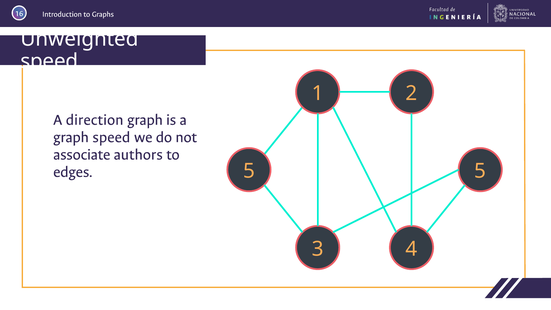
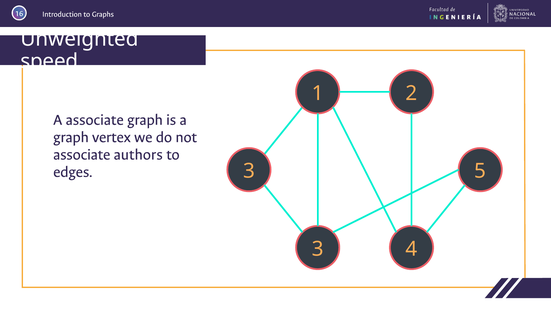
A direction: direction -> associate
graph speed: speed -> vertex
edges 5: 5 -> 3
